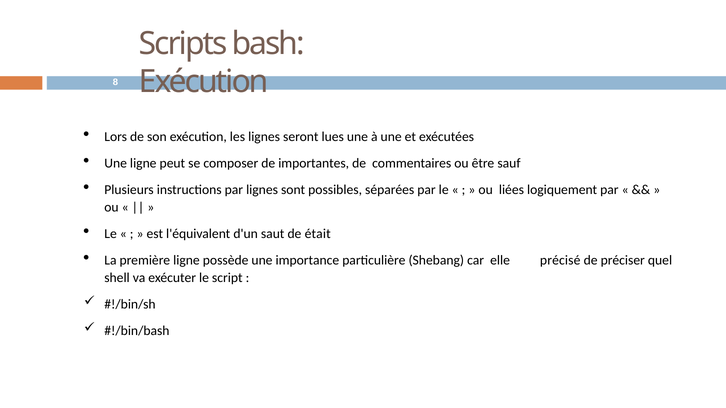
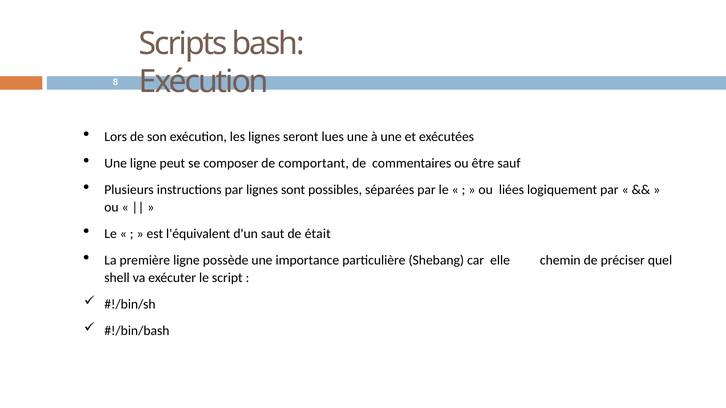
importantes: importantes -> comportant
précisé: précisé -> chemin
